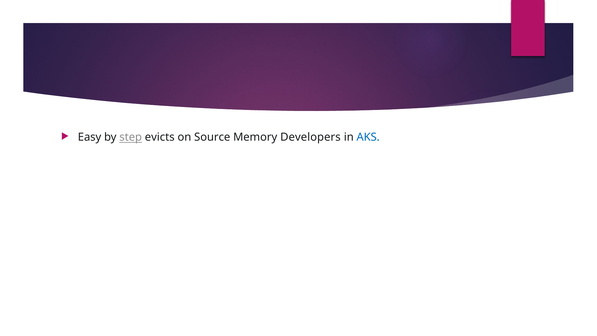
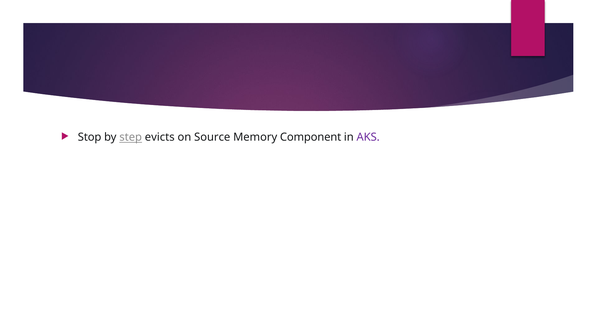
Easy: Easy -> Stop
Developers: Developers -> Component
AKS colour: blue -> purple
